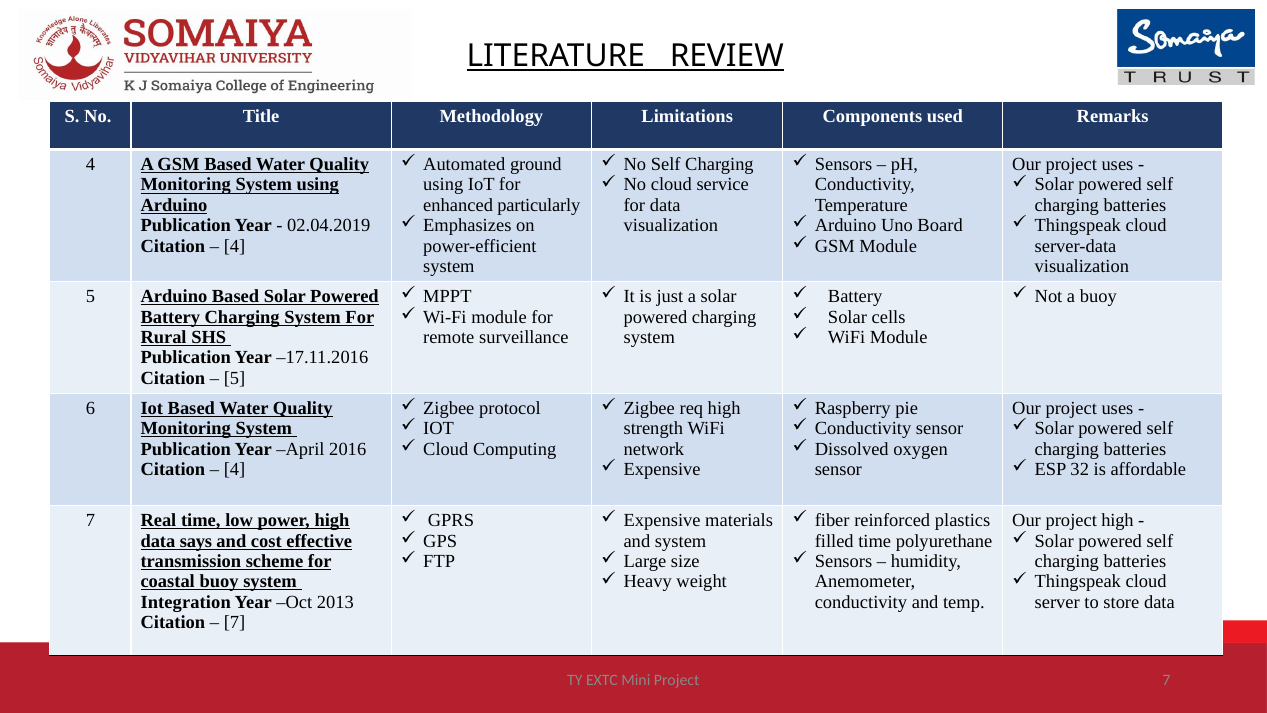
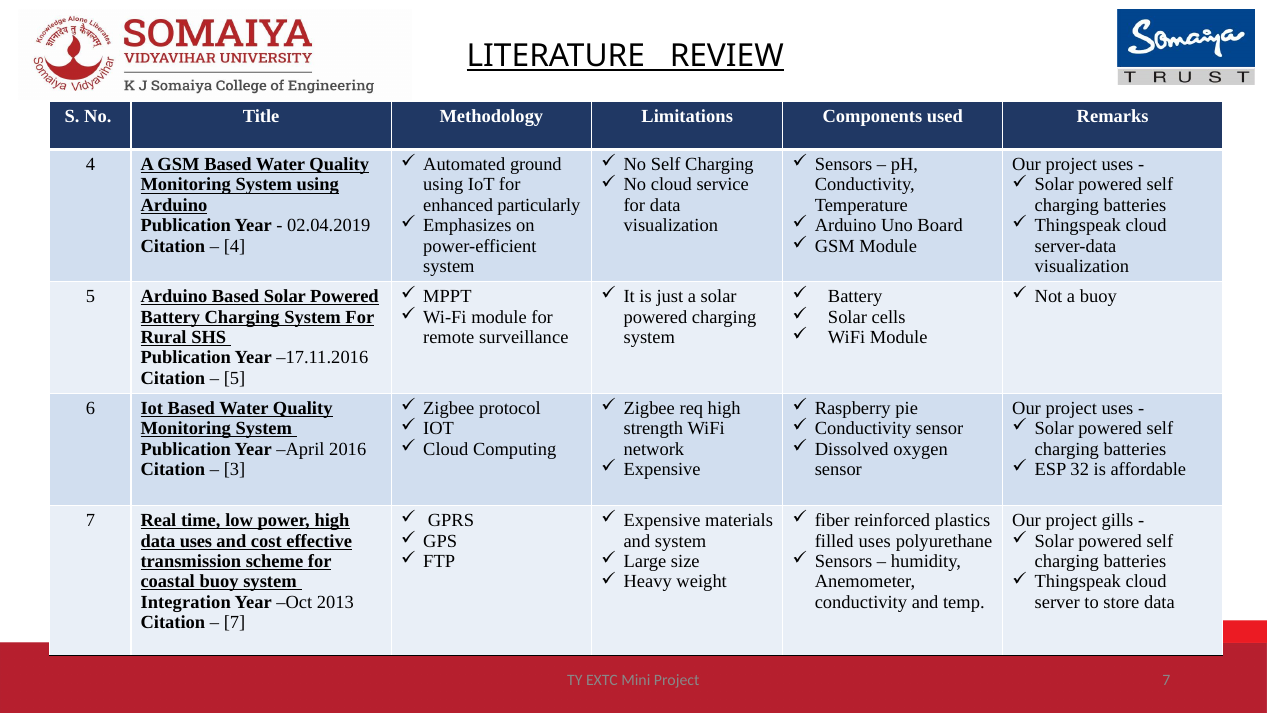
4 at (235, 469): 4 -> 3
project high: high -> gills
data says: says -> uses
filled time: time -> uses
